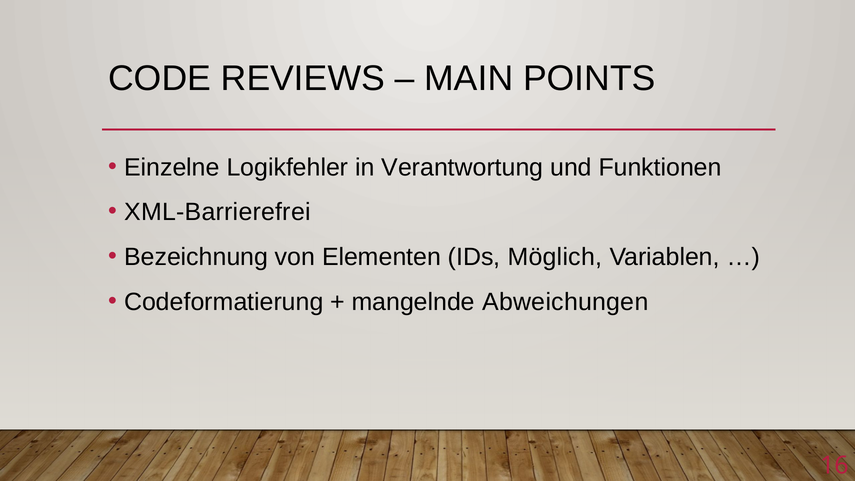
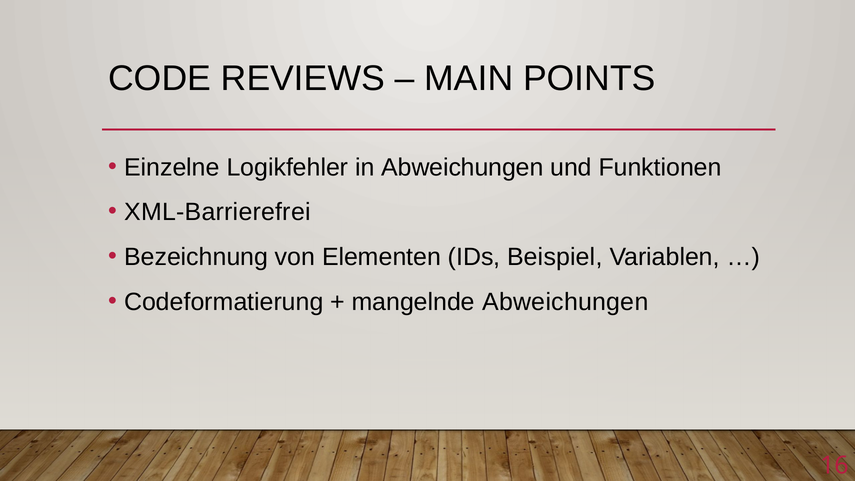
in Verantwortung: Verantwortung -> Abweichungen
Möglich: Möglich -> Beispiel
